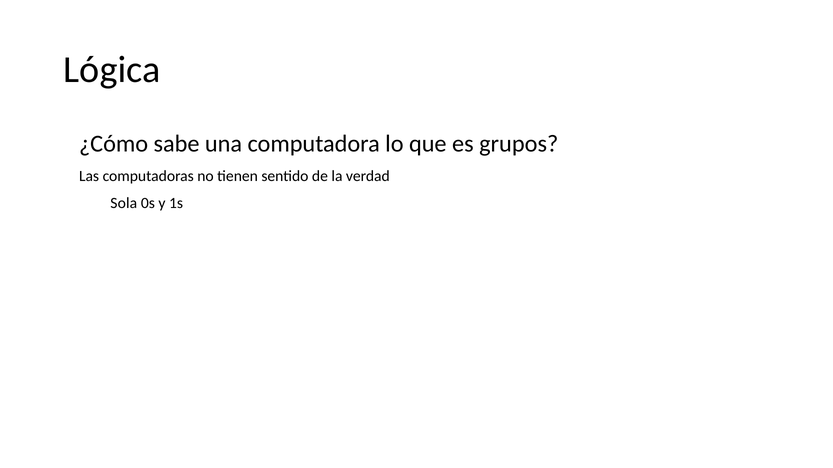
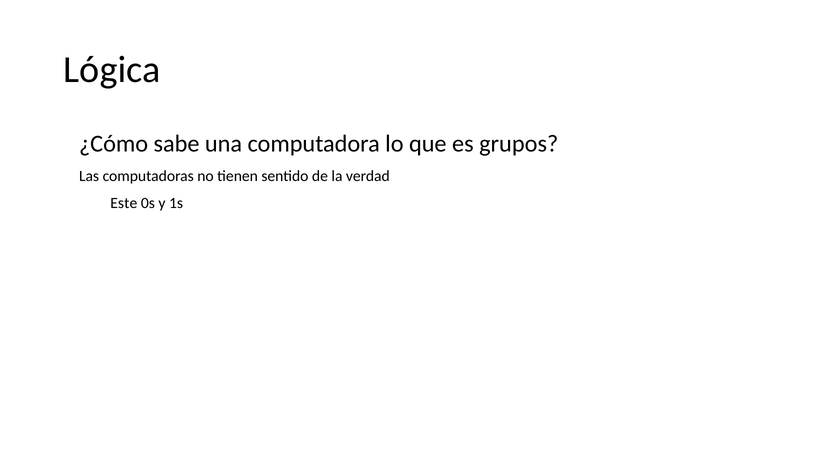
Sola: Sola -> Este
